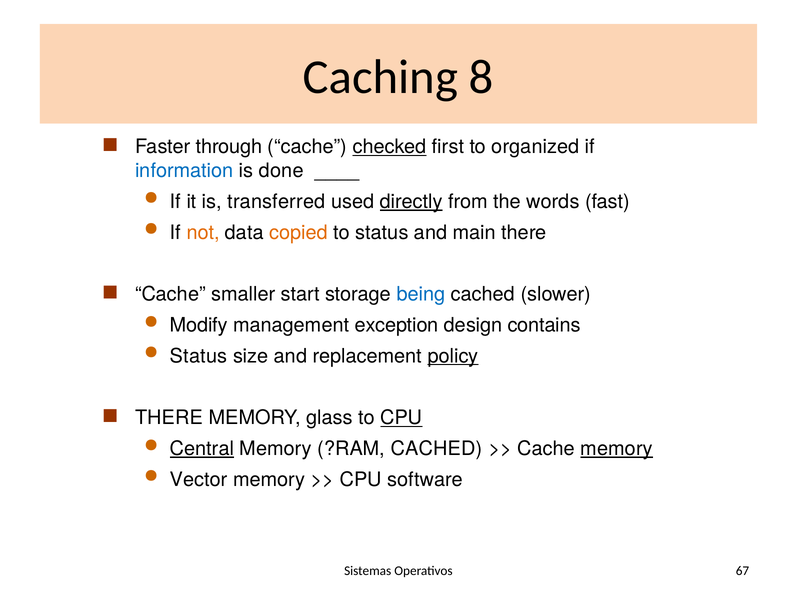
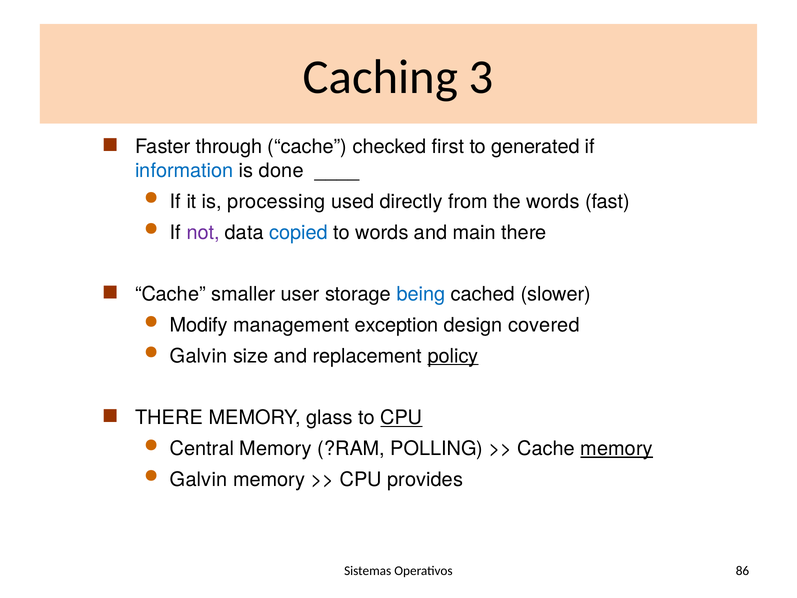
8: 8 -> 3
checked underline: present -> none
organized: organized -> generated
transferred: transferred -> processing
directly underline: present -> none
not colour: orange -> purple
copied colour: orange -> blue
to status: status -> words
start: start -> user
contains: contains -> covered
Status at (199, 356): Status -> Galvin
Central underline: present -> none
?RAM CACHED: CACHED -> POLLING
Vector at (199, 479): Vector -> Galvin
software: software -> provides
67: 67 -> 86
